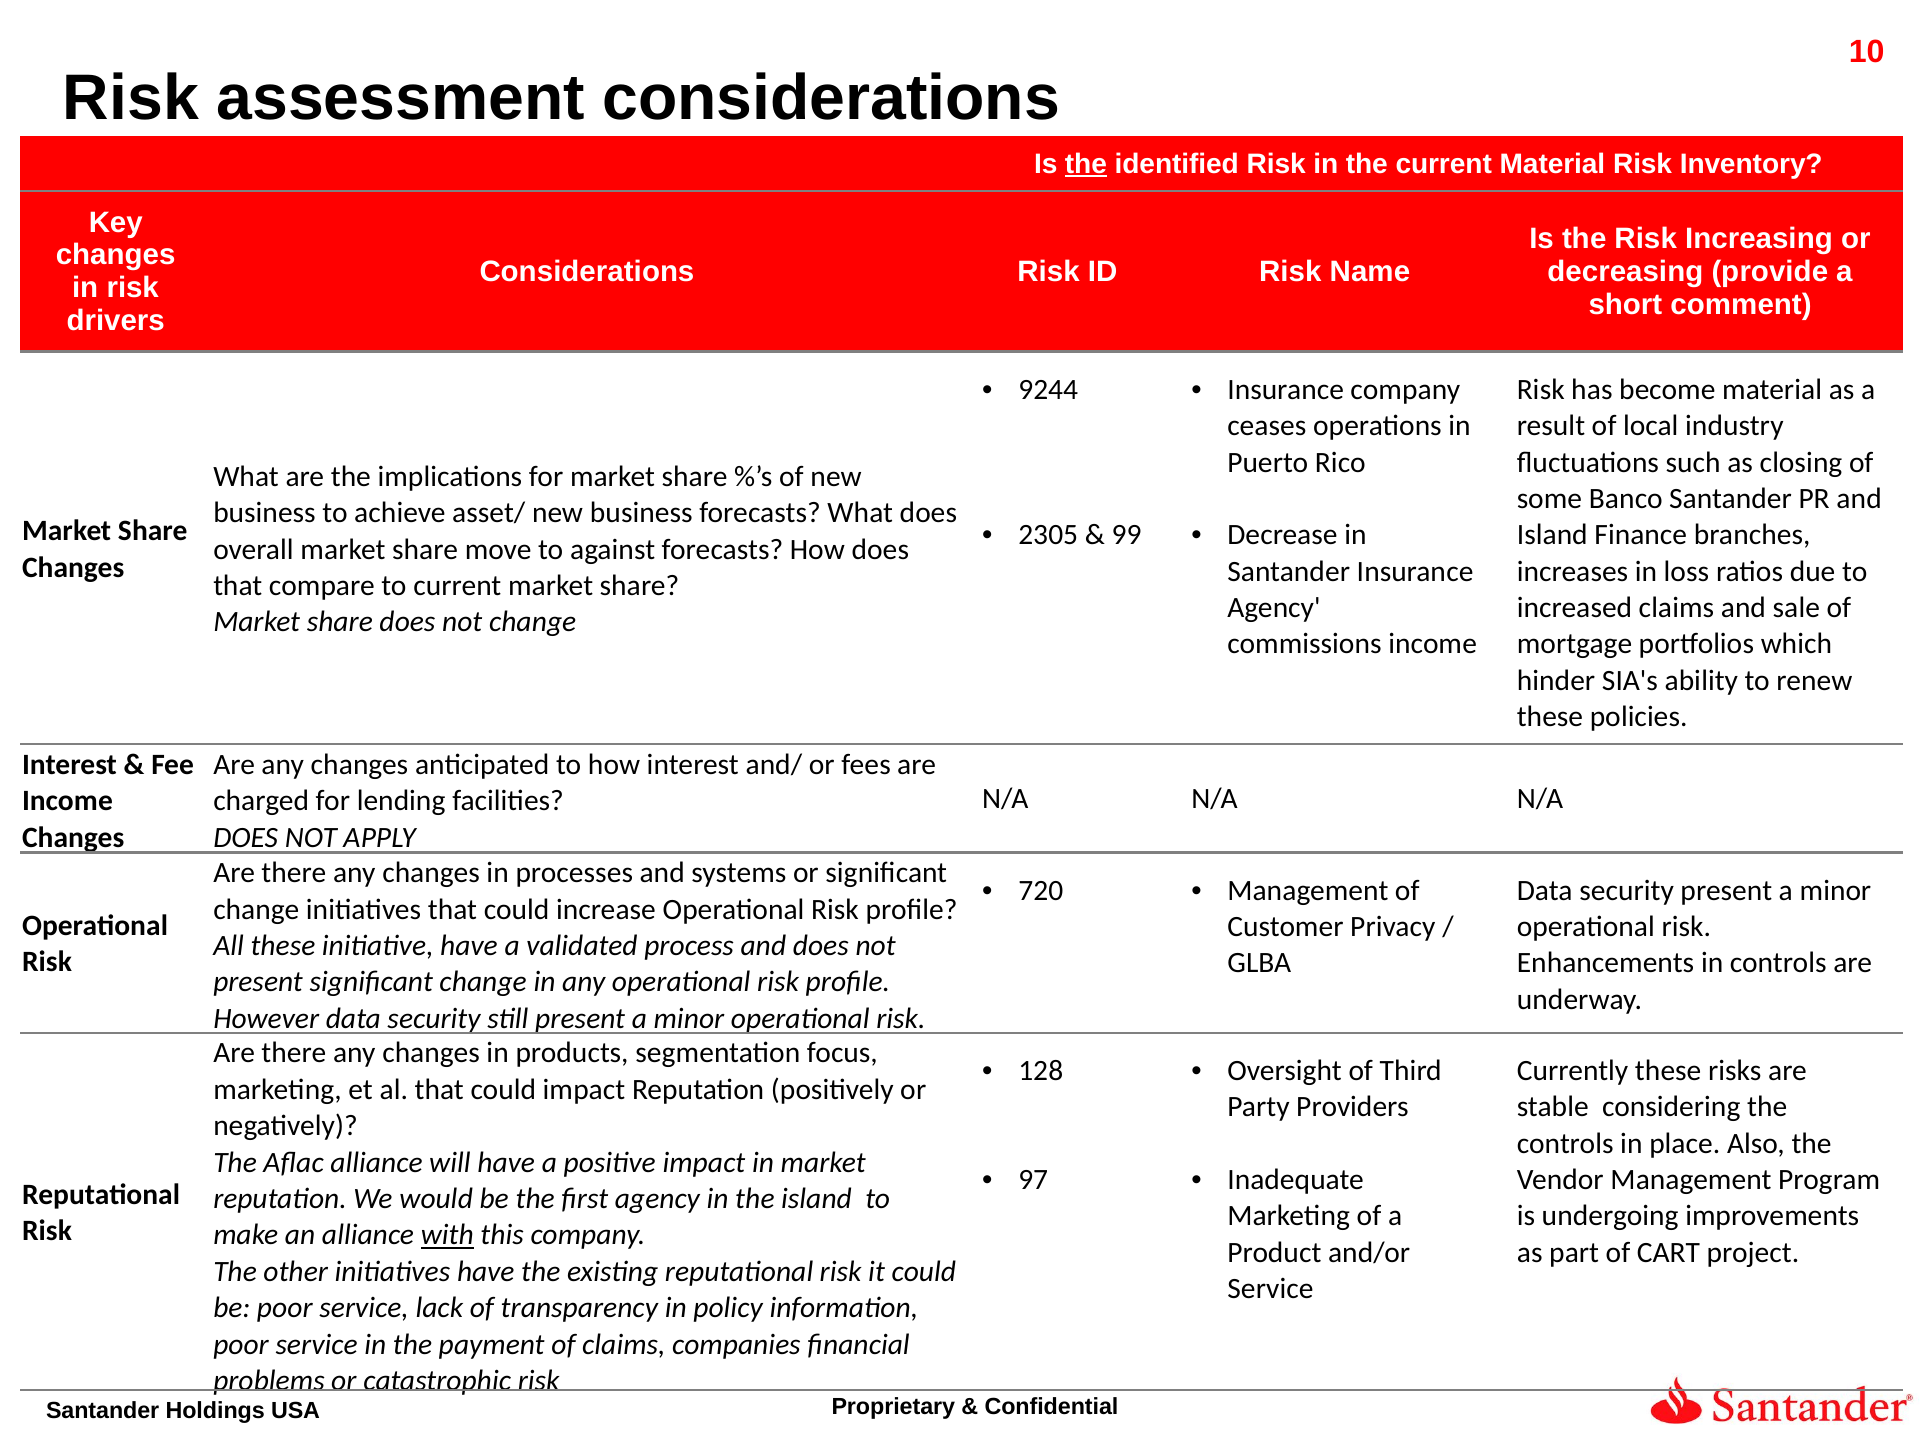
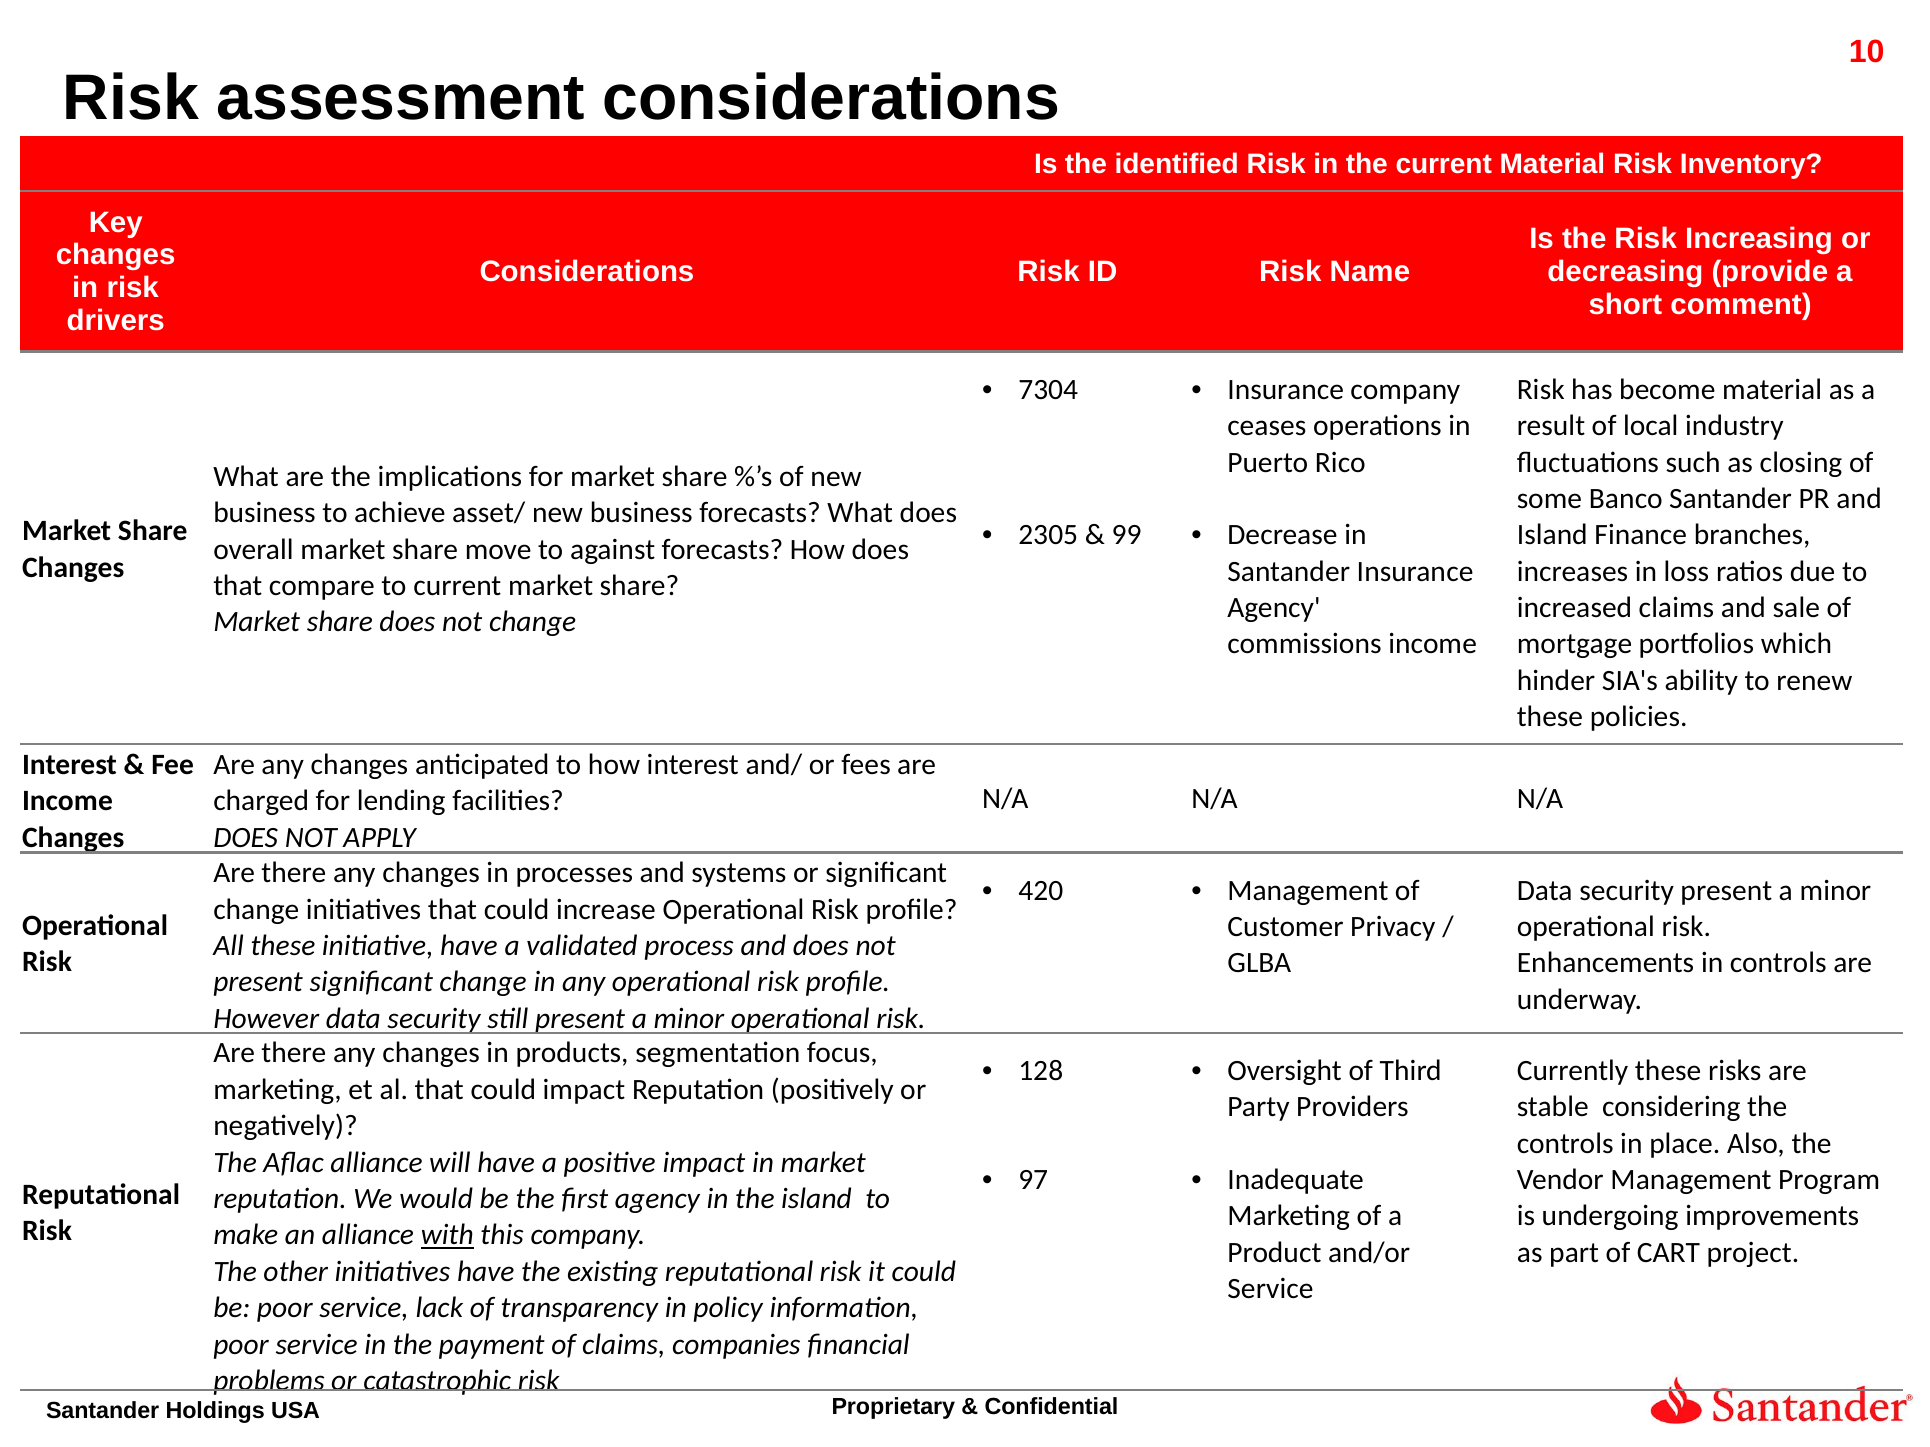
the at (1086, 164) underline: present -> none
9244: 9244 -> 7304
720: 720 -> 420
